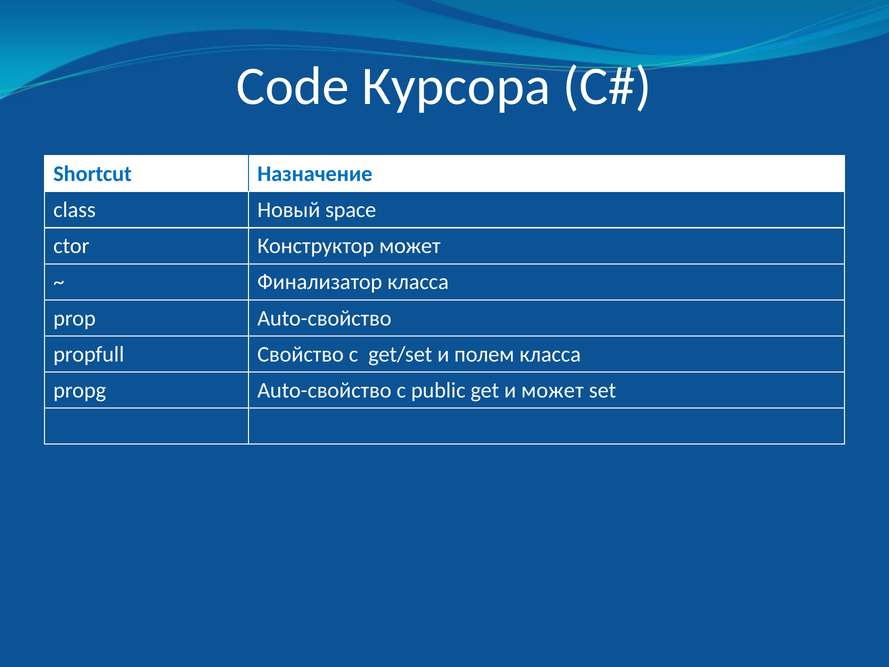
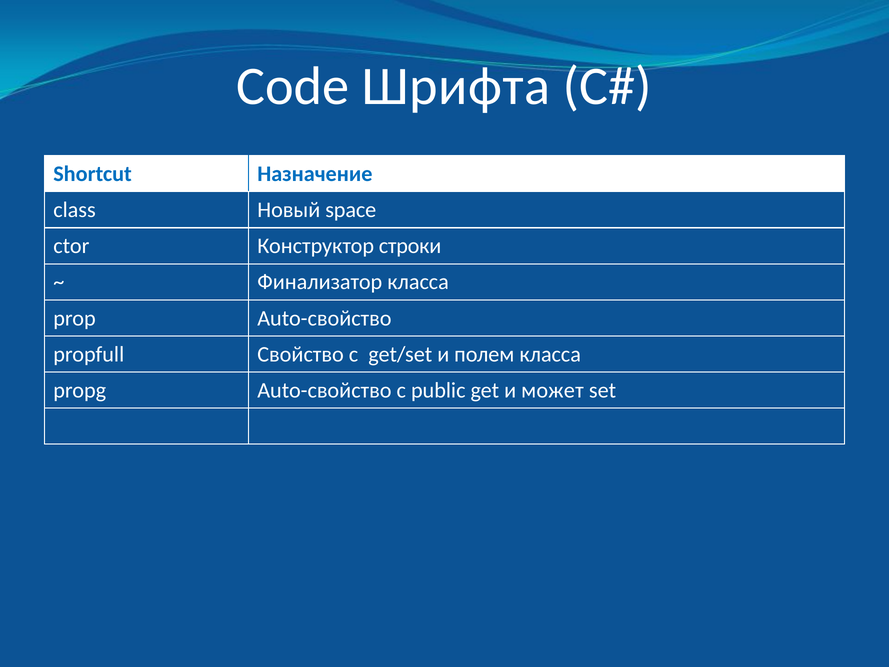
Курсора: Курсора -> Шрифта
Конструктор может: может -> строки
